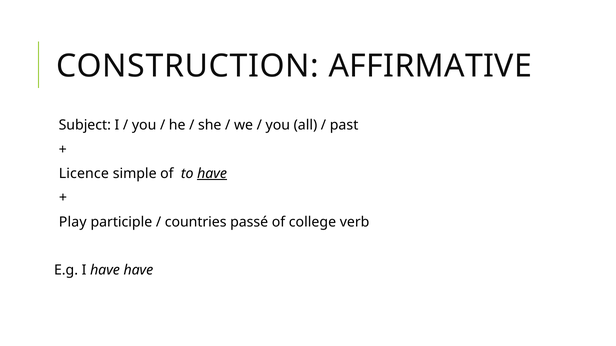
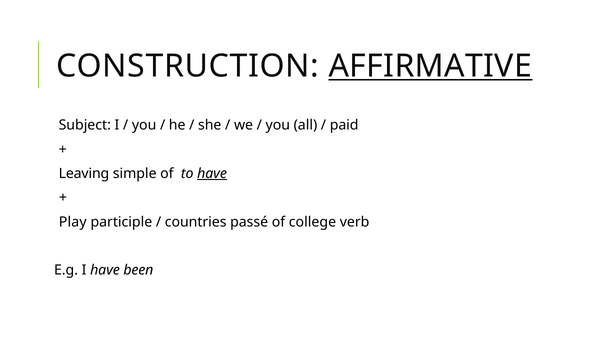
AFFIRMATIVE underline: none -> present
past: past -> paid
Licence: Licence -> Leaving
have have: have -> been
